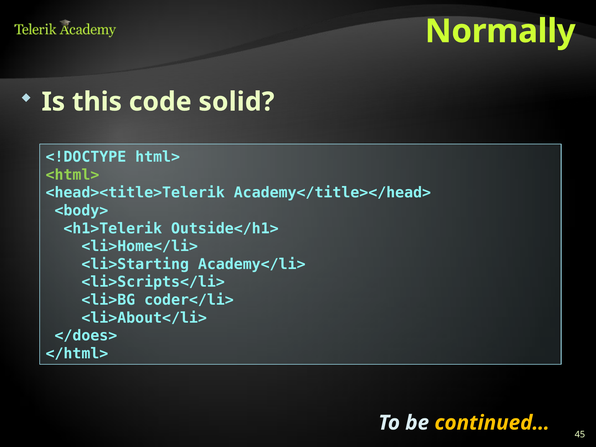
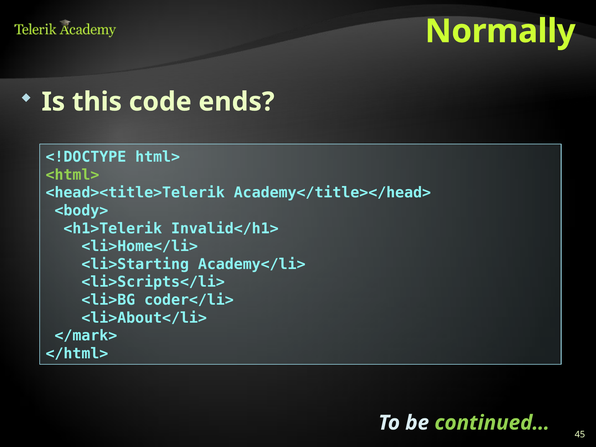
solid: solid -> ends
Outside</h1>: Outside</h1> -> Invalid</h1>
</does>: </does> -> </mark>
continued… colour: yellow -> light green
